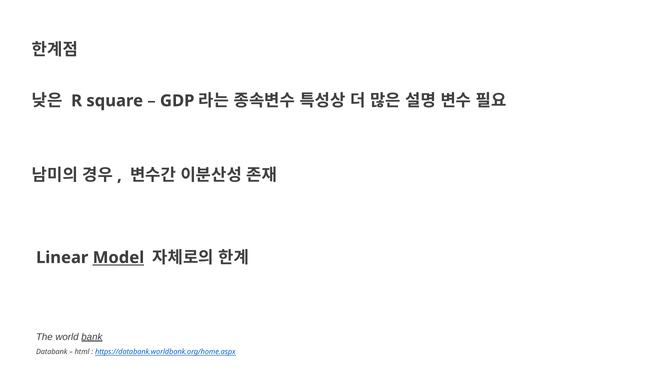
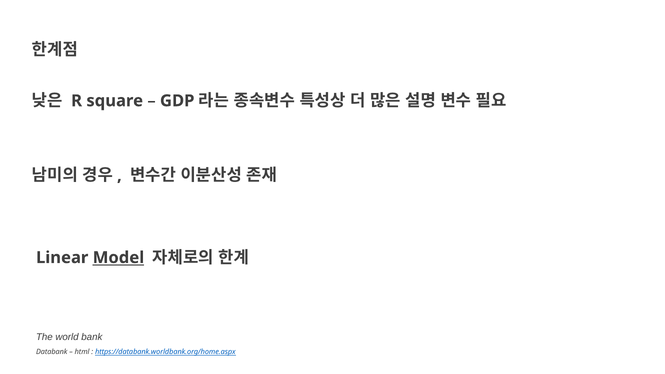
bank underline: present -> none
